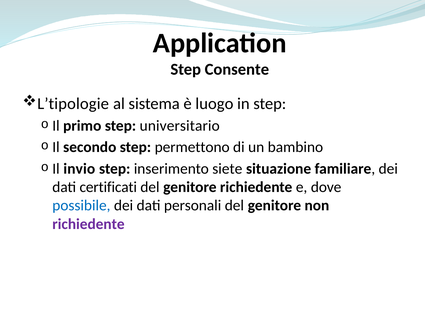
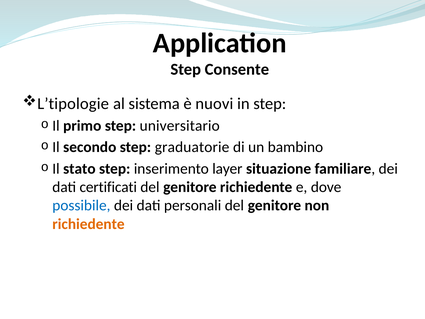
luogo: luogo -> nuovi
permettono: permettono -> graduatorie
invio: invio -> stato
siete: siete -> layer
richiedente at (88, 224) colour: purple -> orange
